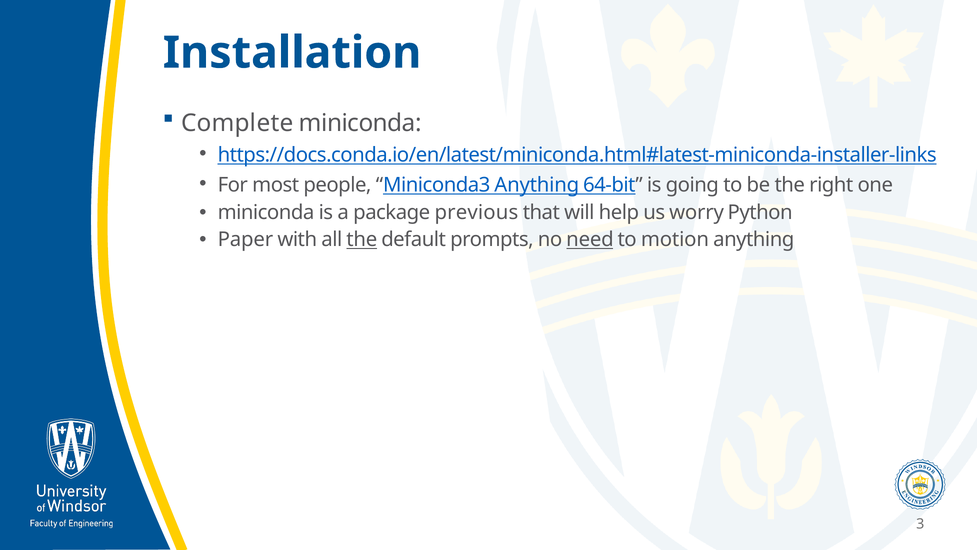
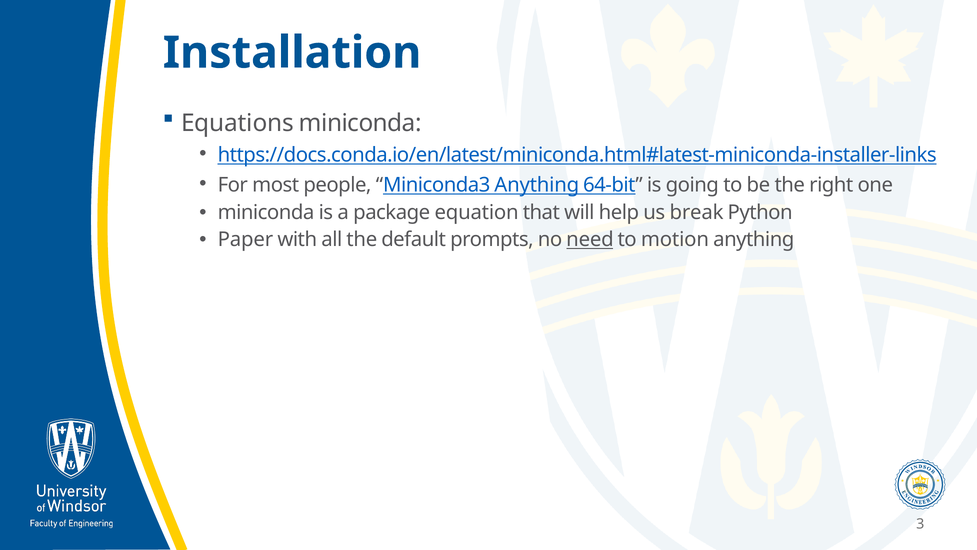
Complete: Complete -> Equations
previous: previous -> equation
worry: worry -> break
the at (362, 240) underline: present -> none
